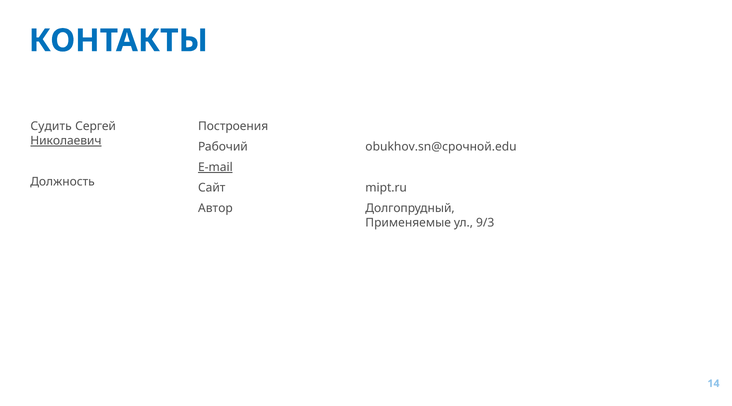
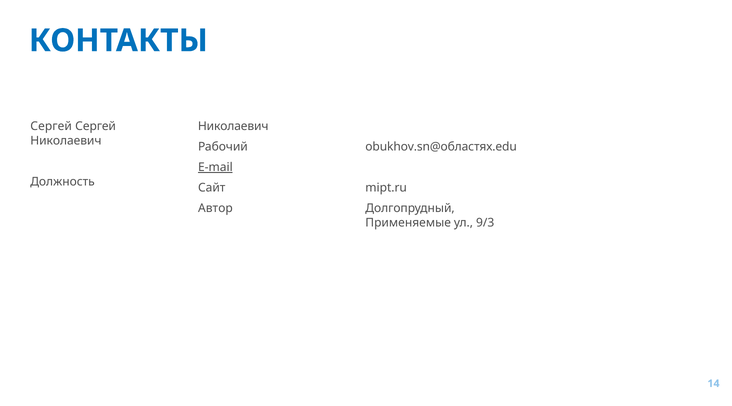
Судить at (51, 126): Судить -> Сергей
Построения at (233, 126): Построения -> Николаевич
Николаевич at (66, 141) underline: present -> none
obukhov.sn@срочной.edu: obukhov.sn@срочной.edu -> obukhov.sn@областях.edu
